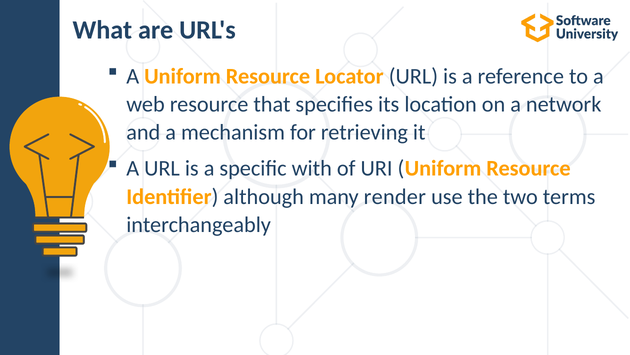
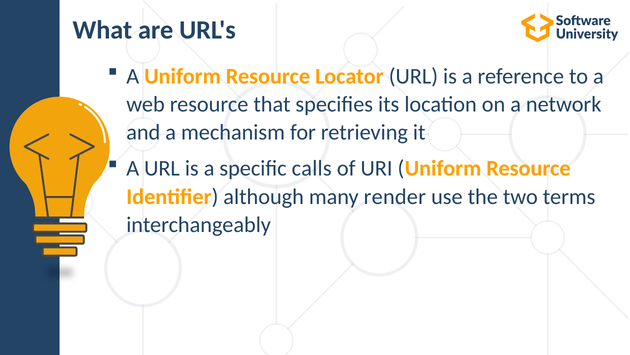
with: with -> calls
